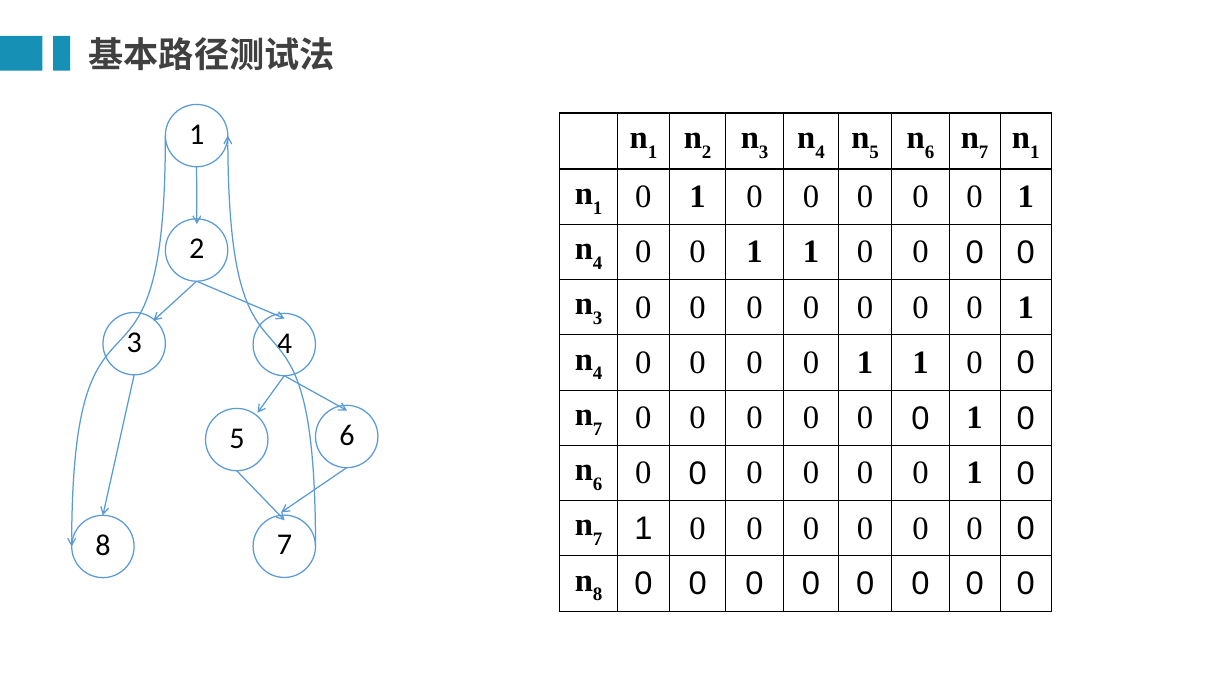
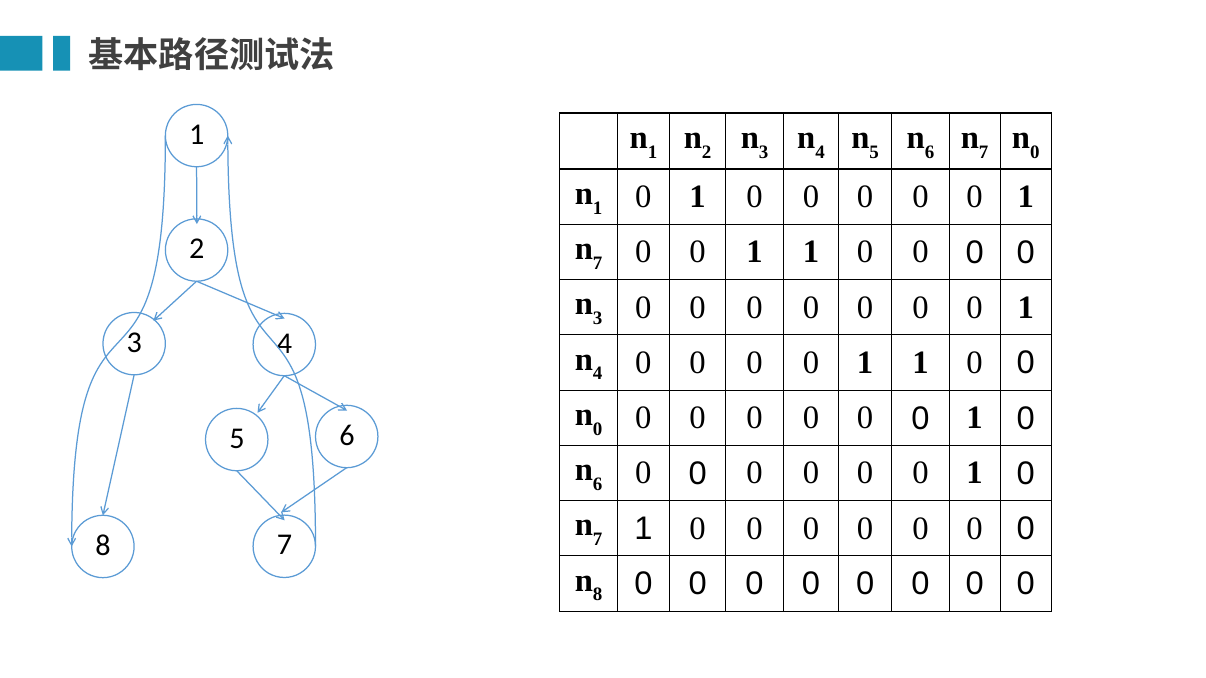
1 at (1035, 152): 1 -> 0
4 at (598, 263): 4 -> 7
7 at (598, 429): 7 -> 0
